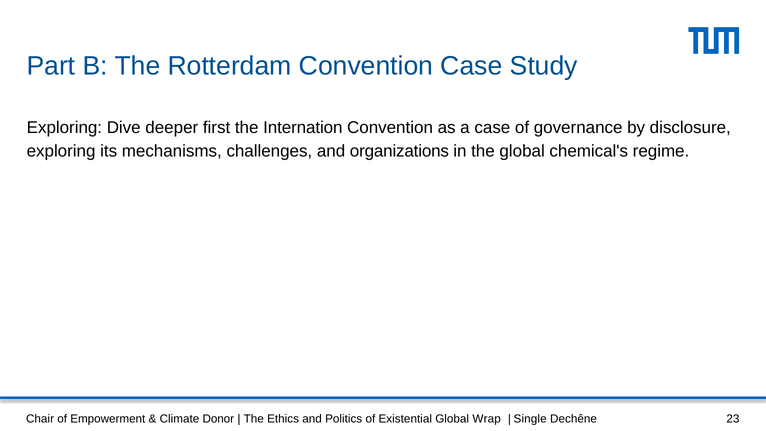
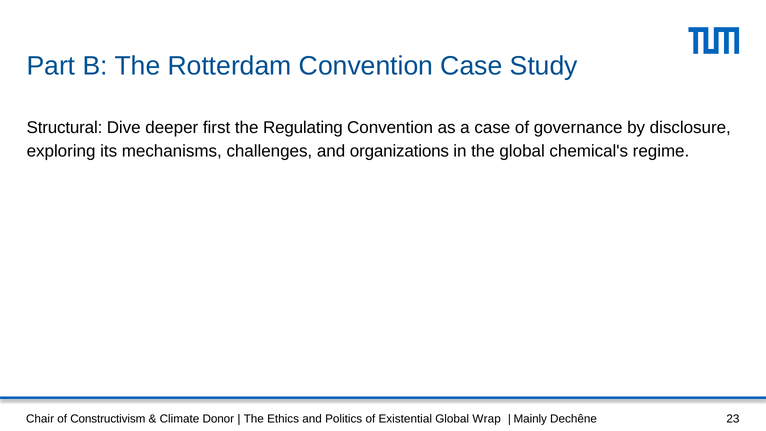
Exploring at (64, 128): Exploring -> Structural
Internation: Internation -> Regulating
Empowerment: Empowerment -> Constructivism
Single: Single -> Mainly
